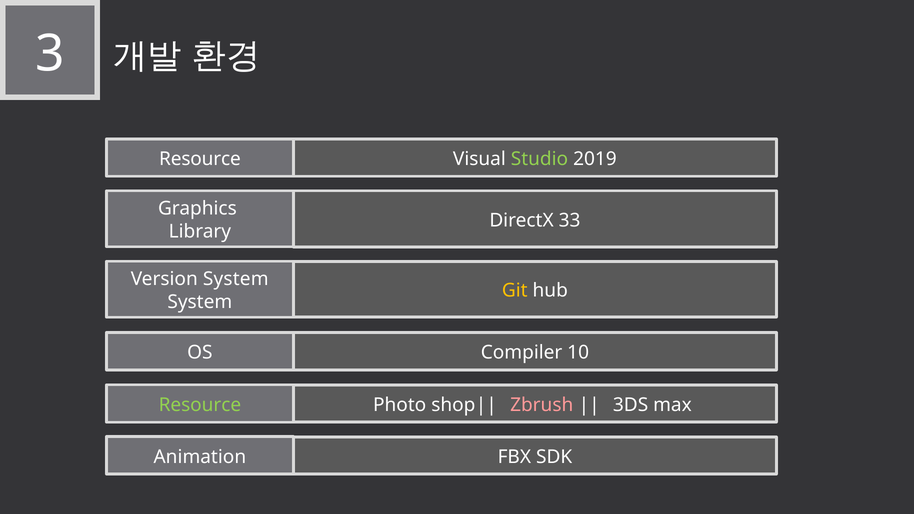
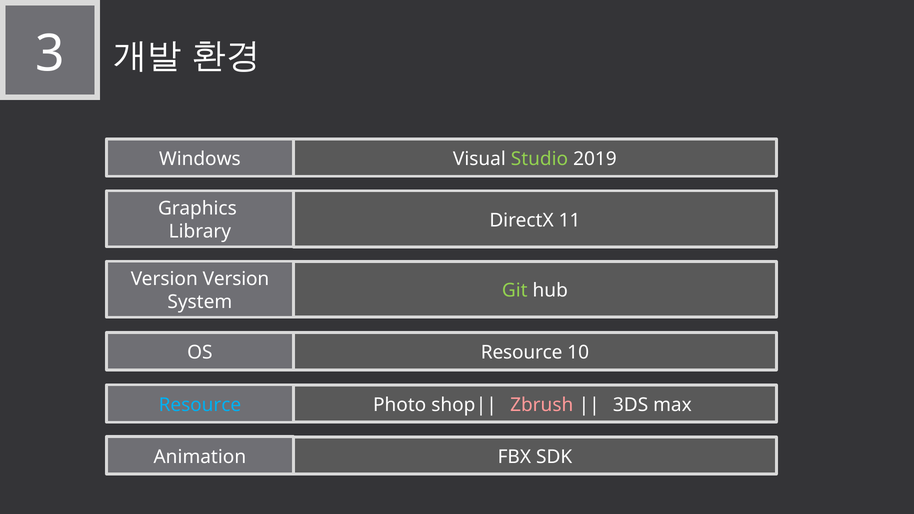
Resource at (200, 159): Resource -> Windows
33: 33 -> 11
Version System: System -> Version
Git colour: yellow -> light green
OS Compiler: Compiler -> Resource
Resource at (200, 405) colour: light green -> light blue
